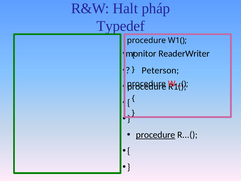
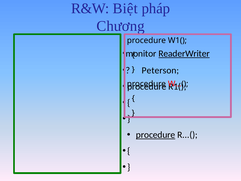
Halt: Halt -> Biệt
Typedef: Typedef -> Chương
ReaderWriter underline: none -> present
